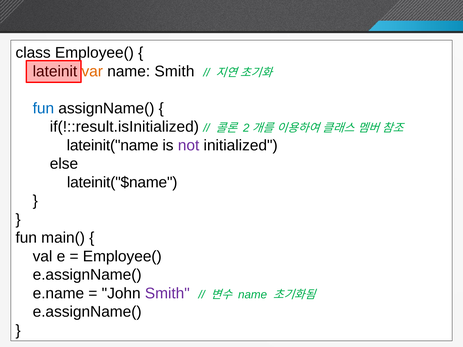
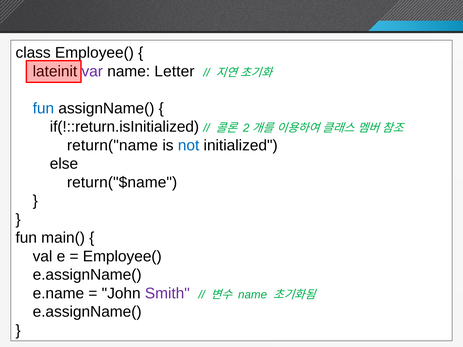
var colour: orange -> purple
name Smith: Smith -> Letter
if(!::result.isInitialized: if(!::result.isInitialized -> if(!::return.isInitialized
lateinit("name: lateinit("name -> return("name
not colour: purple -> blue
lateinit("$name: lateinit("$name -> return("$name
